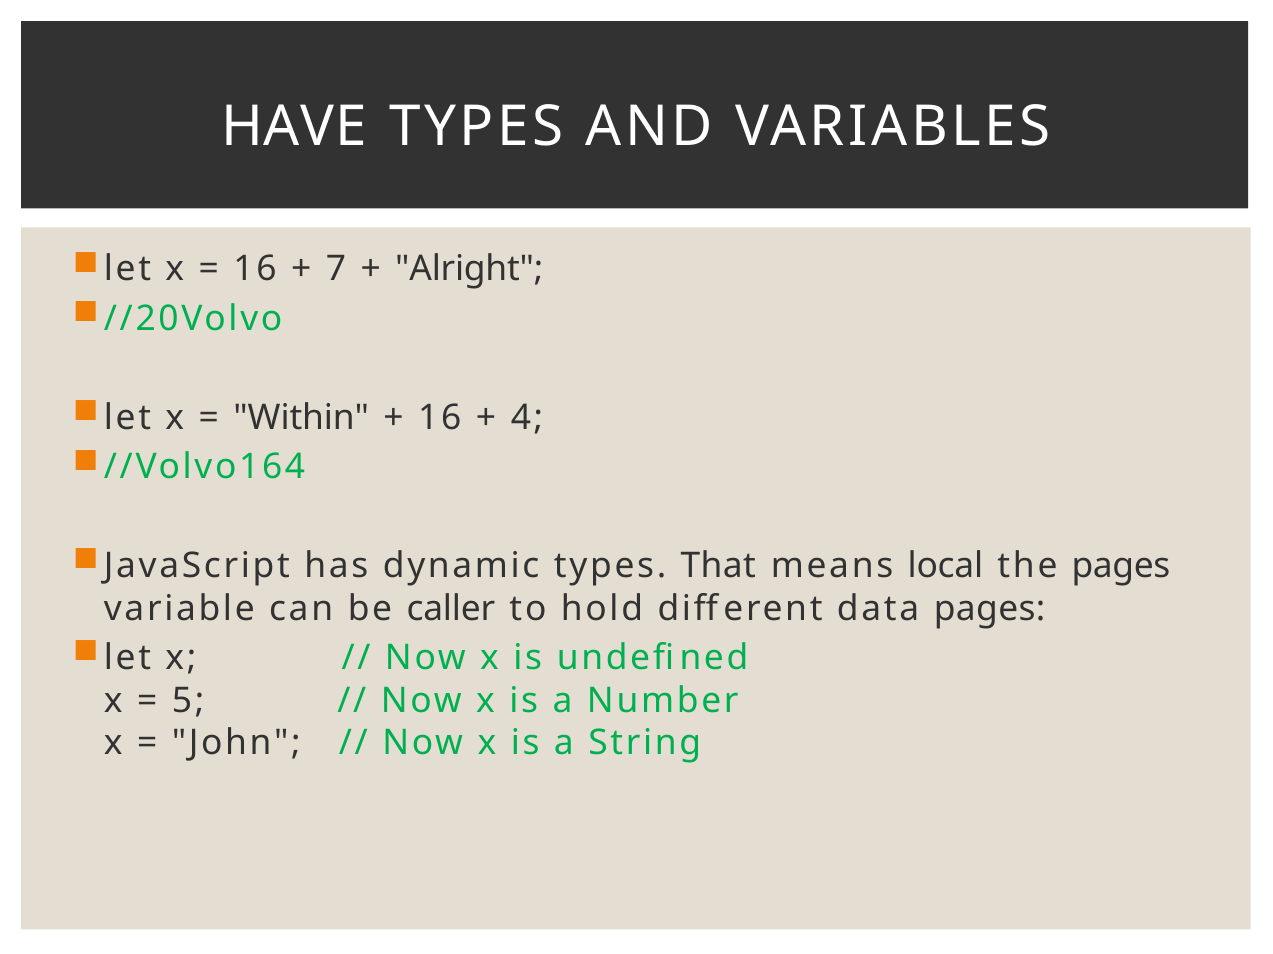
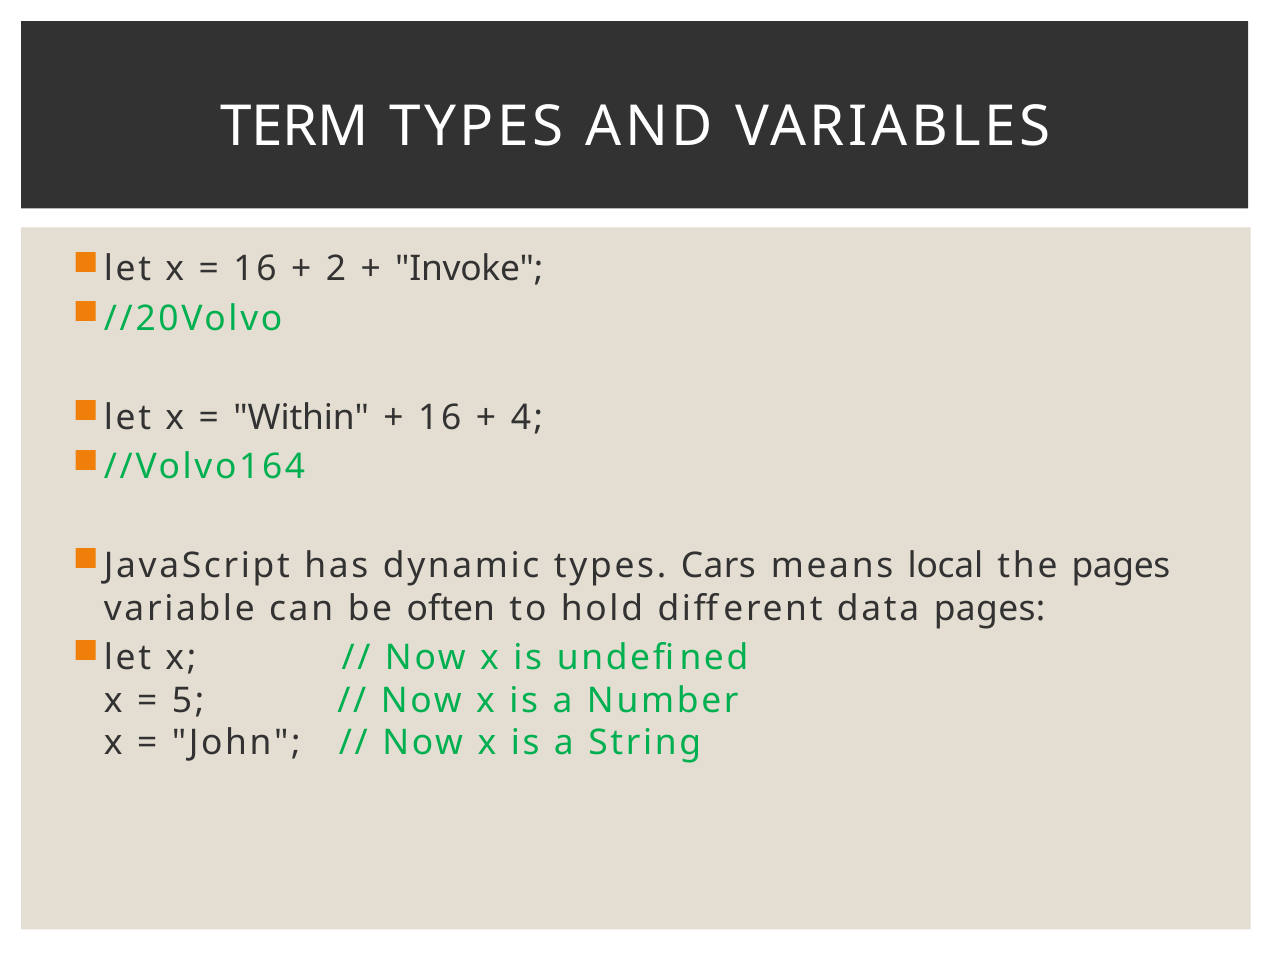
HAVE: HAVE -> TERM
7: 7 -> 2
Alright: Alright -> Invoke
That: That -> Cars
caller: caller -> often
